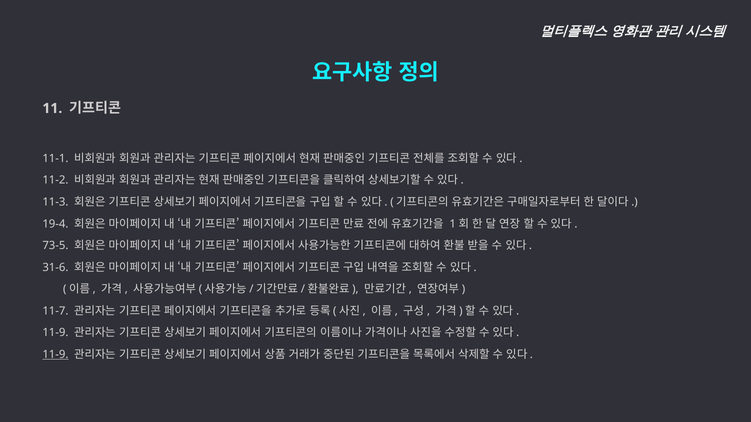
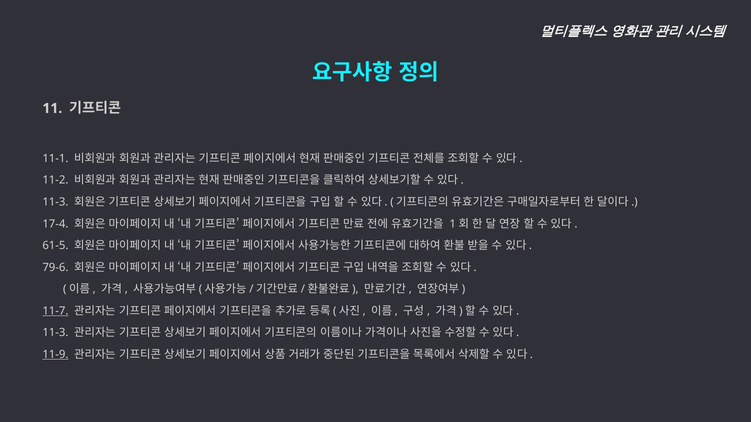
19-4: 19-4 -> 17-4
73-5: 73-5 -> 61-5
31-6: 31-6 -> 79-6
11-7 underline: none -> present
11-9 at (55, 333): 11-9 -> 11-3
